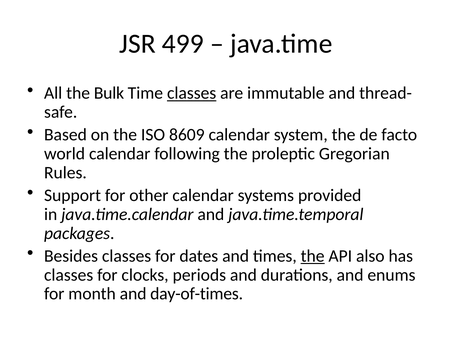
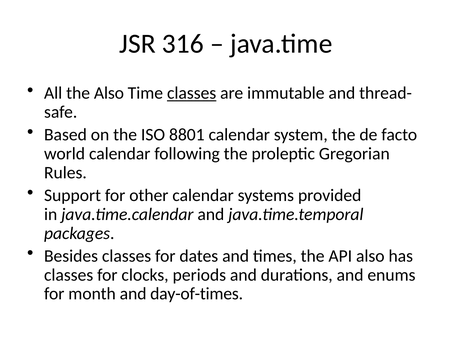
499: 499 -> 316
the Bulk: Bulk -> Also
8609: 8609 -> 8801
the at (313, 256) underline: present -> none
